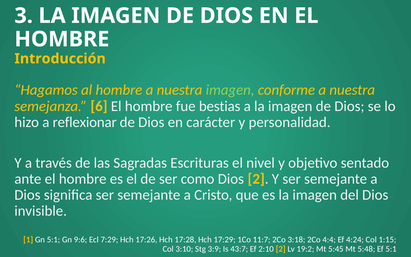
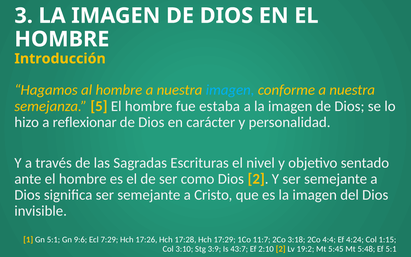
imagen at (230, 90) colour: light green -> light blue
6: 6 -> 5
bestias: bestias -> estaba
